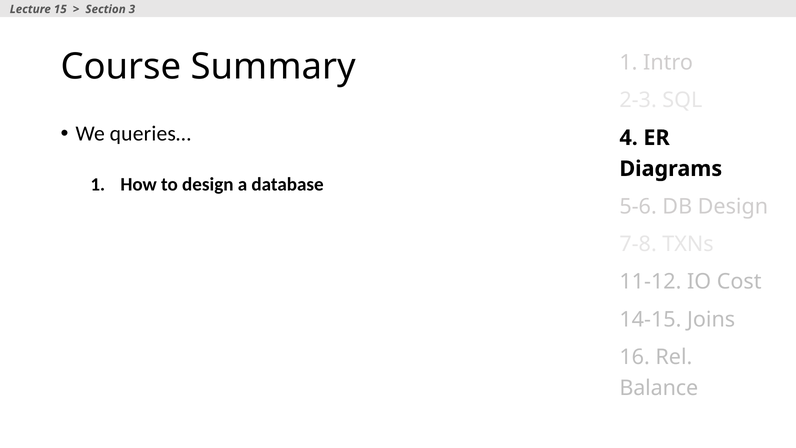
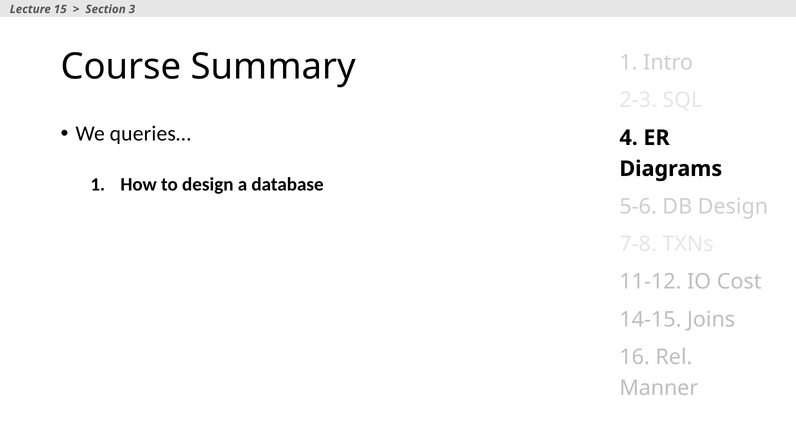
Balance: Balance -> Manner
